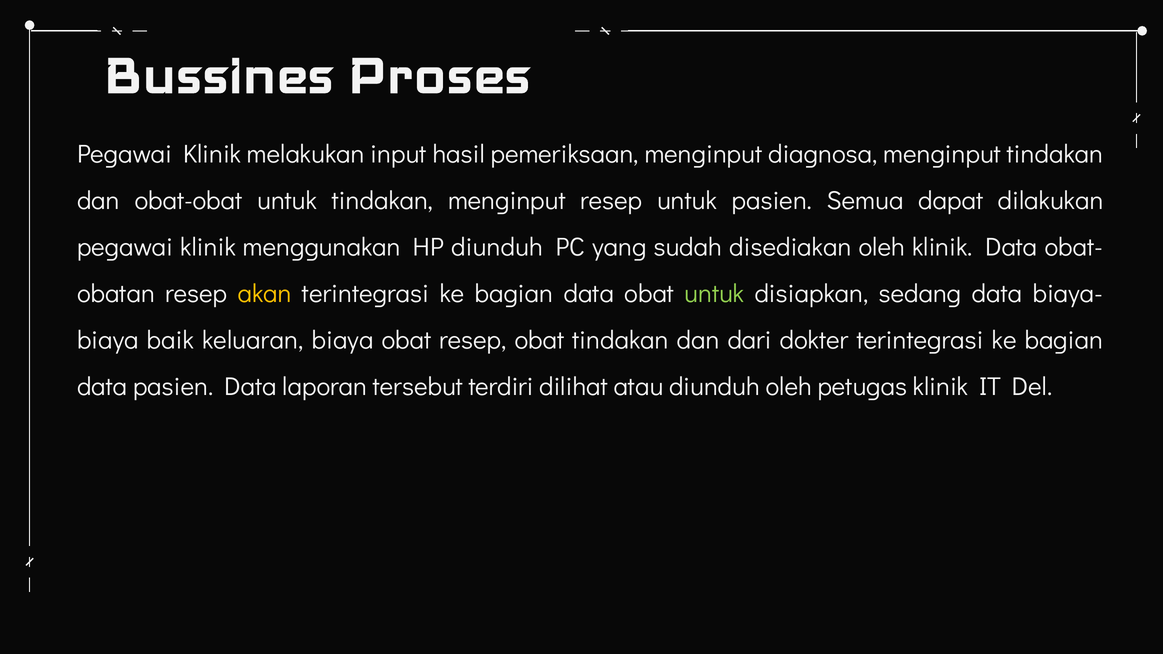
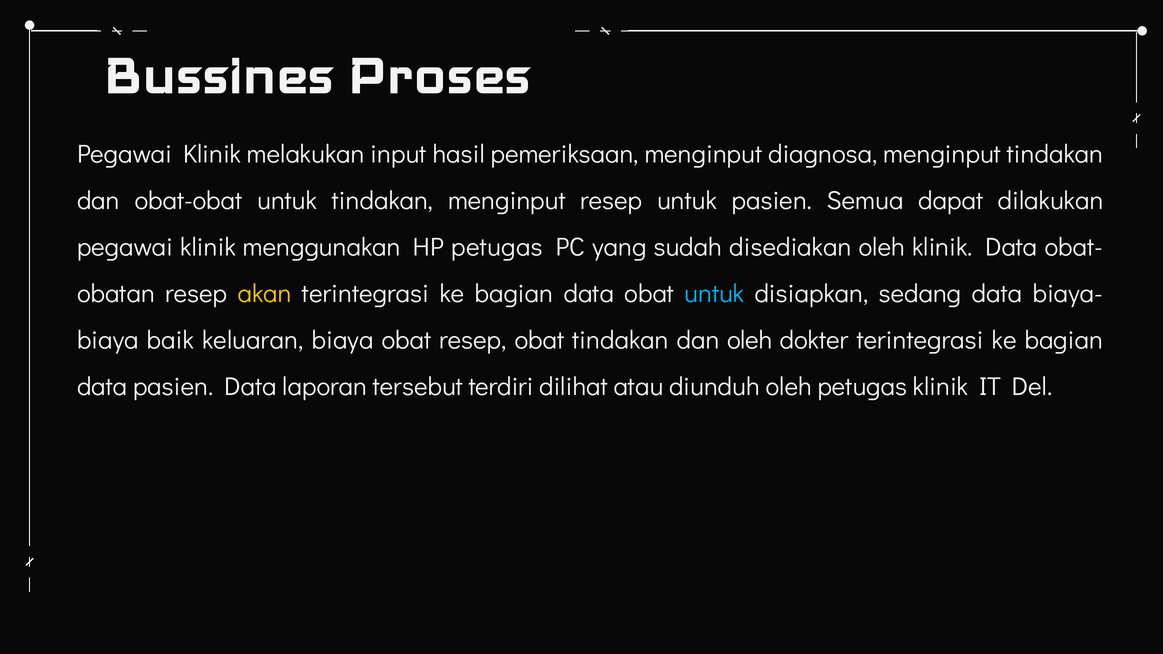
HP diunduh: diunduh -> petugas
untuk at (714, 294) colour: light green -> light blue
dan dari: dari -> oleh
